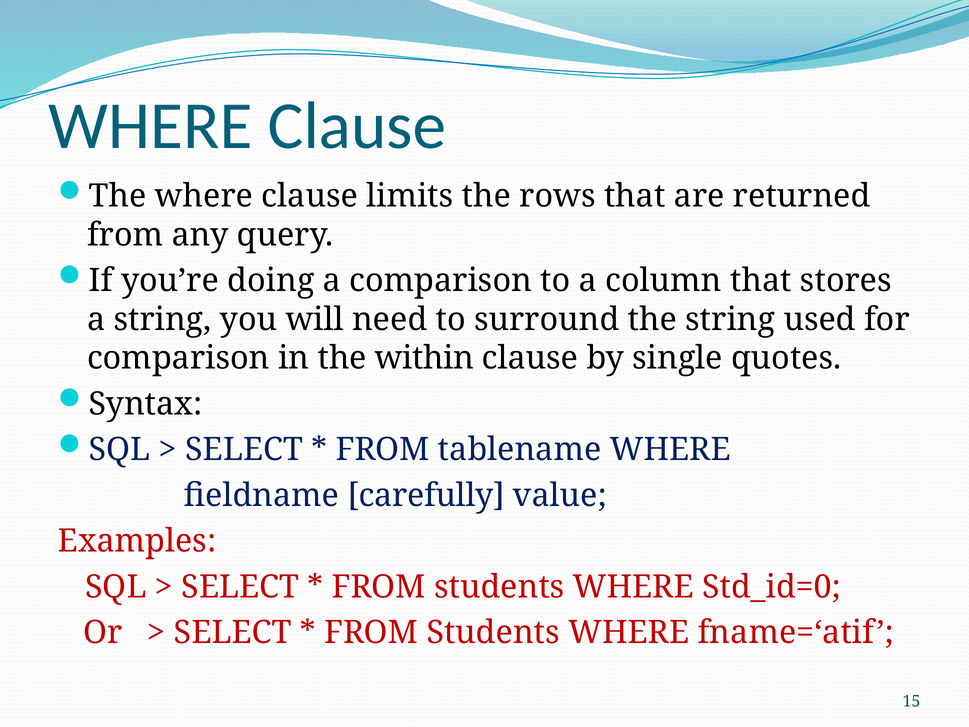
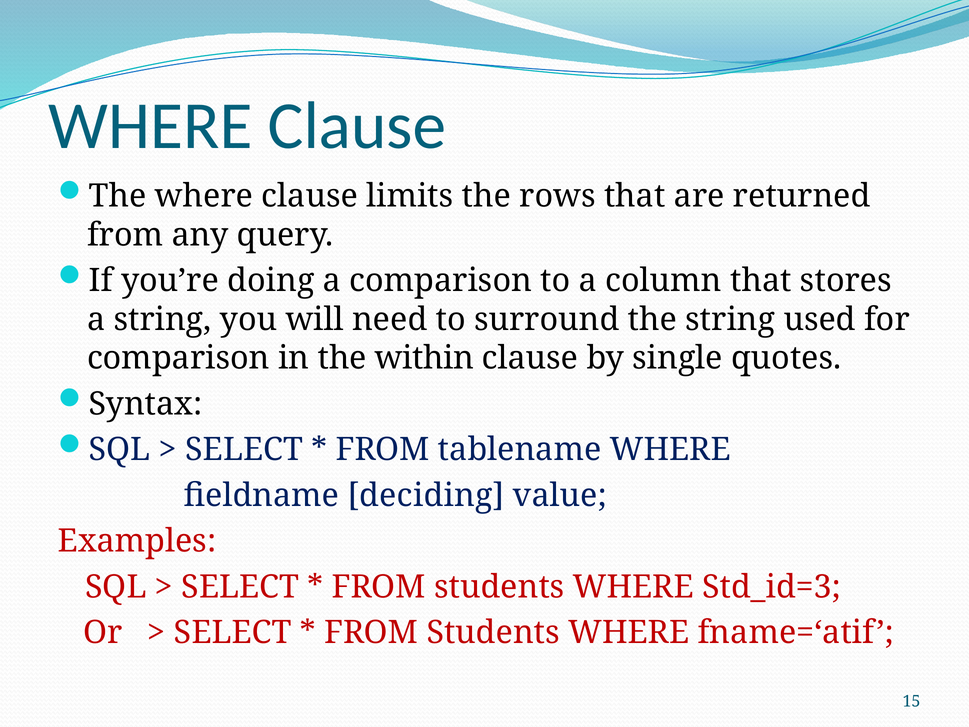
carefully: carefully -> deciding
Std_id=0: Std_id=0 -> Std_id=3
